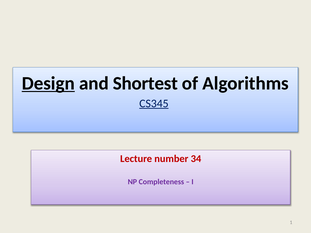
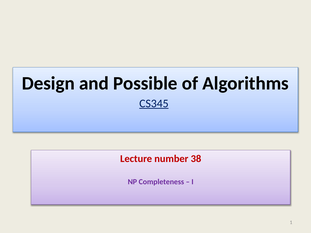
Design underline: present -> none
Shortest: Shortest -> Possible
34: 34 -> 38
